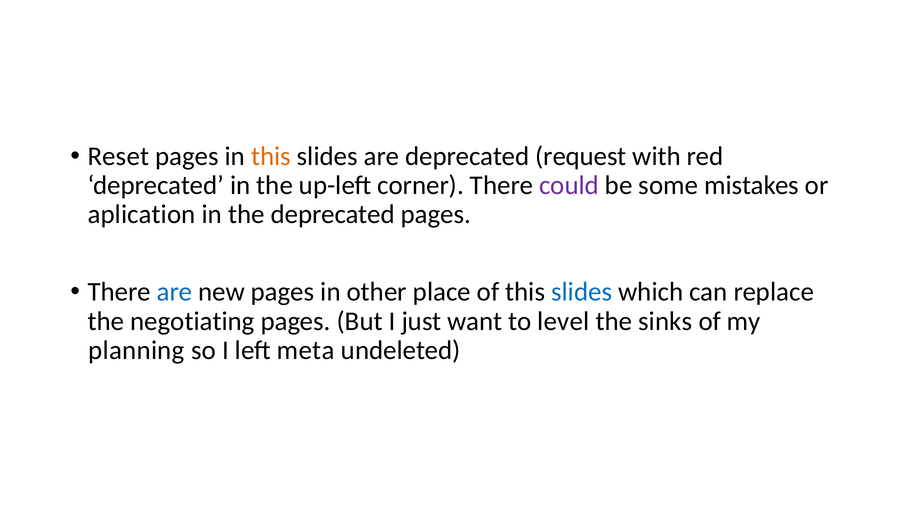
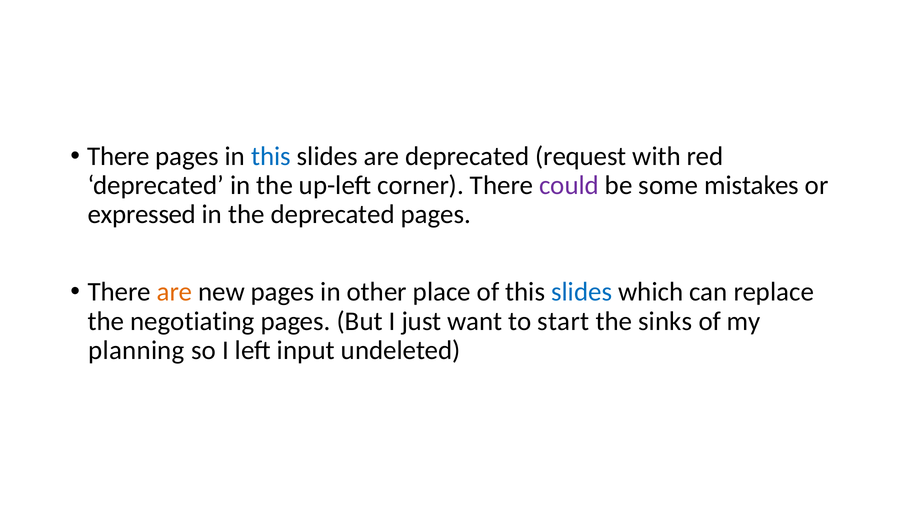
Reset at (118, 156): Reset -> There
this at (271, 156) colour: orange -> blue
aplication: aplication -> expressed
are at (175, 292) colour: blue -> orange
level: level -> start
meta: meta -> input
